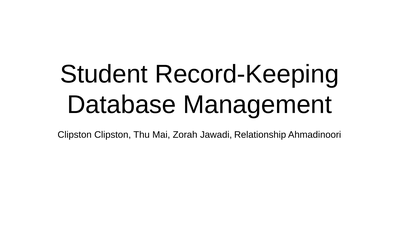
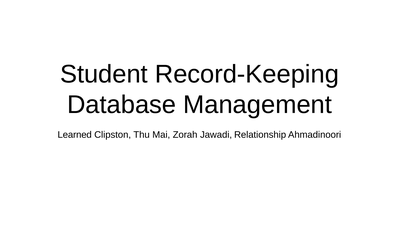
Clipston at (75, 135): Clipston -> Learned
